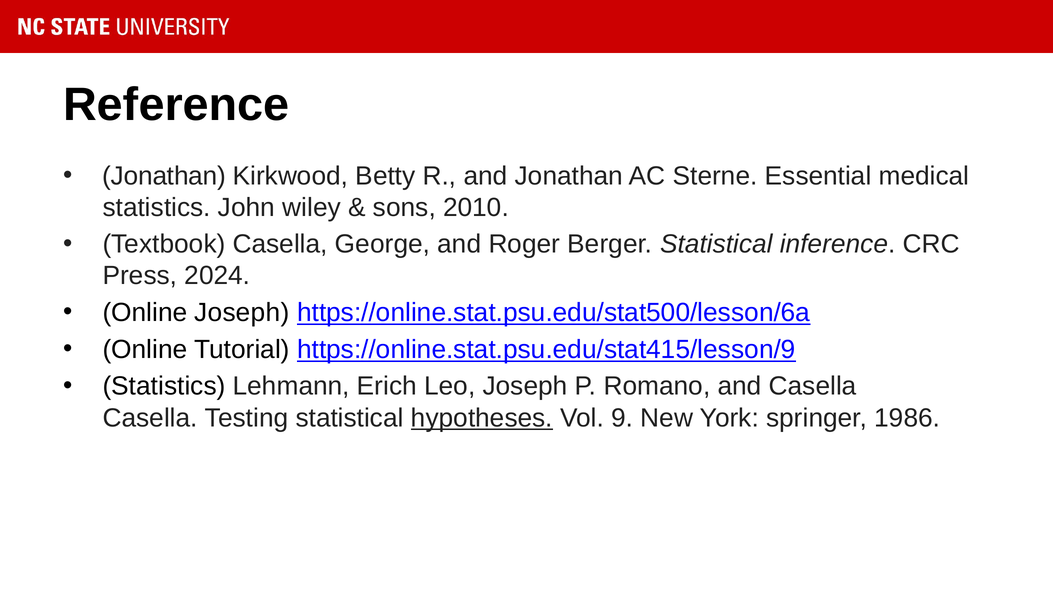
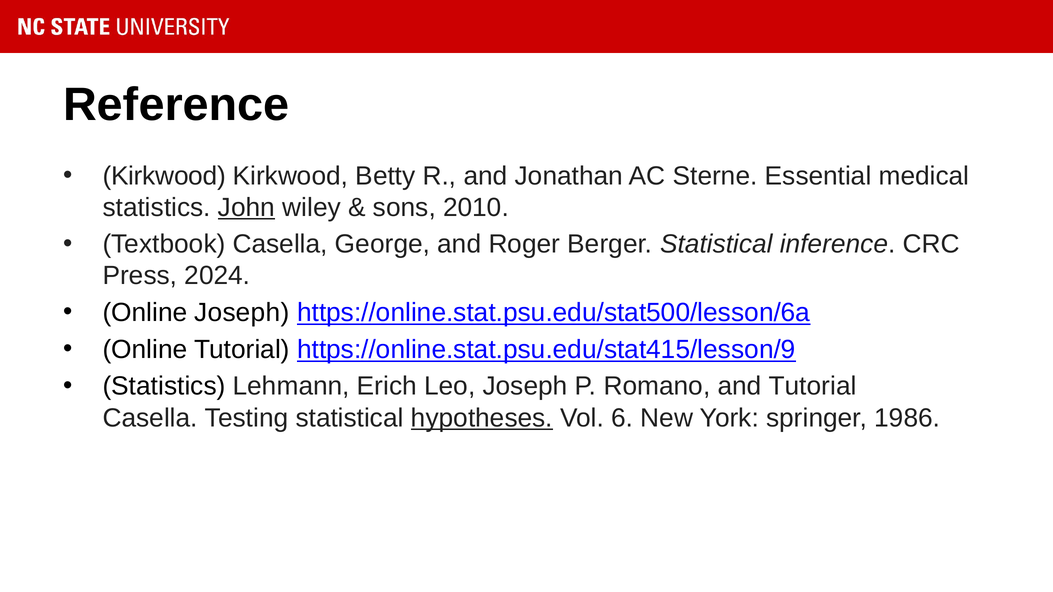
Jonathan at (164, 176): Jonathan -> Kirkwood
John underline: none -> present
and Casella: Casella -> Tutorial
9: 9 -> 6
